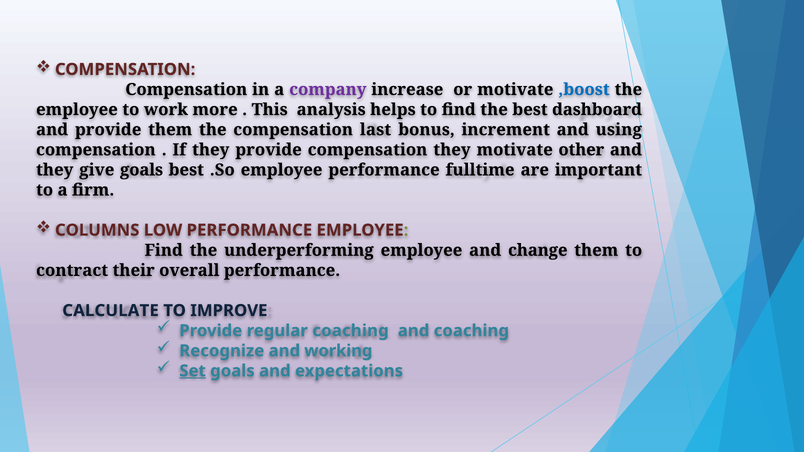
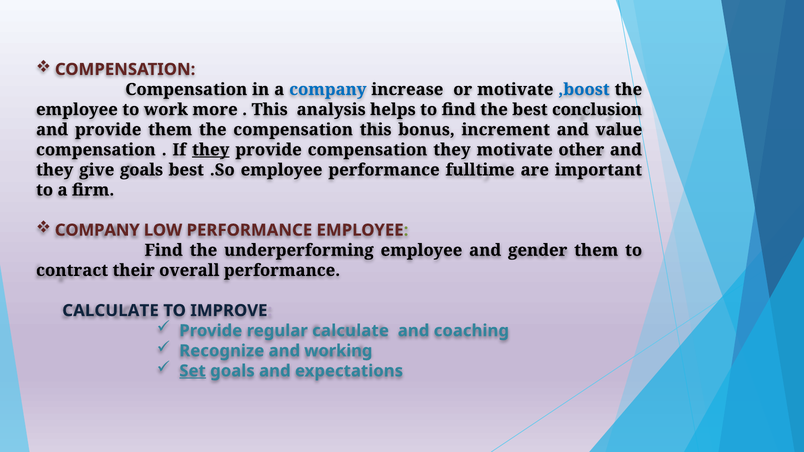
company at (328, 90) colour: purple -> blue
dashboard: dashboard -> conclusion
compensation last: last -> this
using: using -> value
they at (211, 150) underline: none -> present
COLUMNS at (97, 230): COLUMNS -> COMPANY
change: change -> gender
regular coaching: coaching -> calculate
